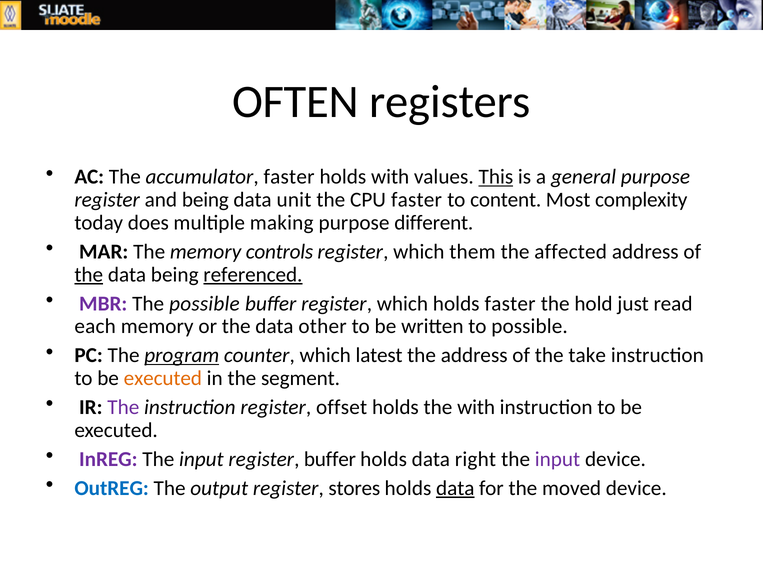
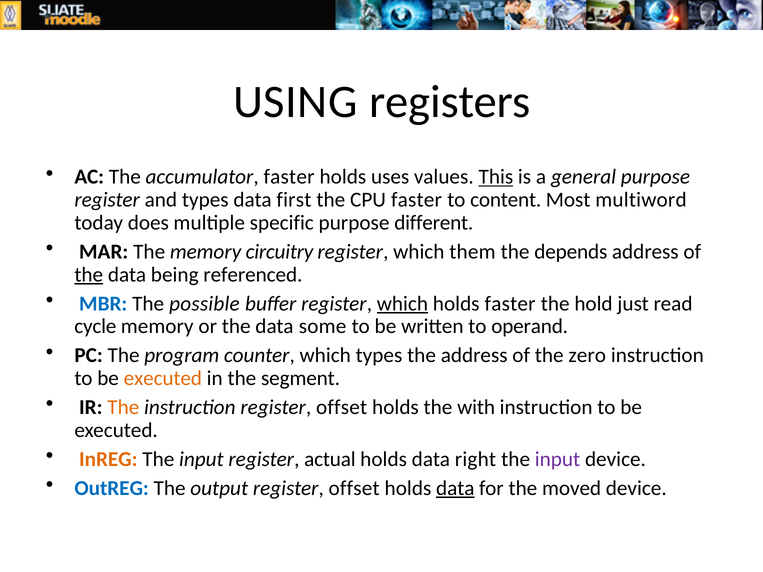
OFTEN: OFTEN -> USING
holds with: with -> uses
and being: being -> types
unit: unit -> first
complexity: complexity -> multiword
making: making -> specific
controls: controls -> circuitry
affected: affected -> depends
referenced underline: present -> none
MBR colour: purple -> blue
which at (402, 304) underline: none -> present
each: each -> cycle
other: other -> some
to possible: possible -> operand
program underline: present -> none
which latest: latest -> types
take: take -> zero
The at (123, 407) colour: purple -> orange
InREG colour: purple -> orange
register buffer: buffer -> actual
output register stores: stores -> offset
